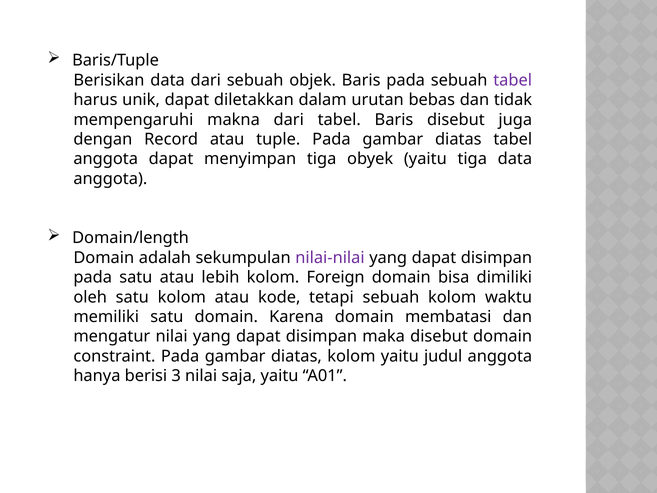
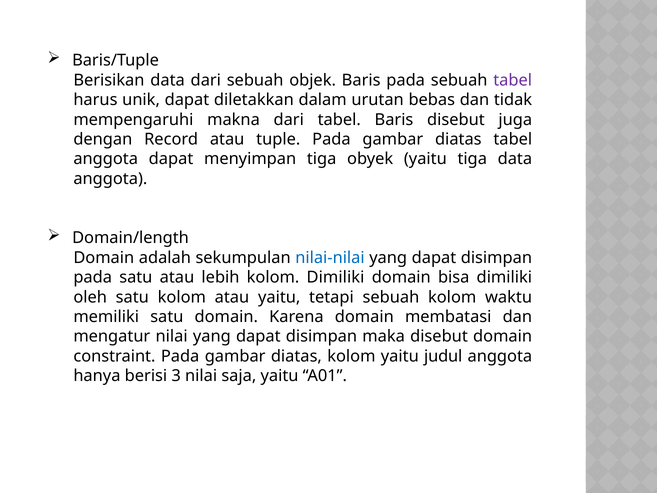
nilai-nilai colour: purple -> blue
kolom Foreign: Foreign -> Dimiliki
atau kode: kode -> yaitu
